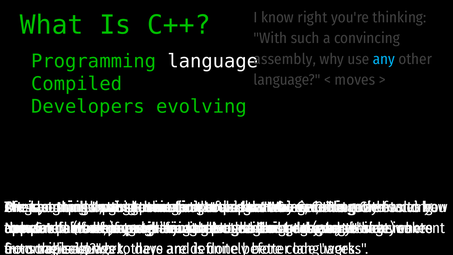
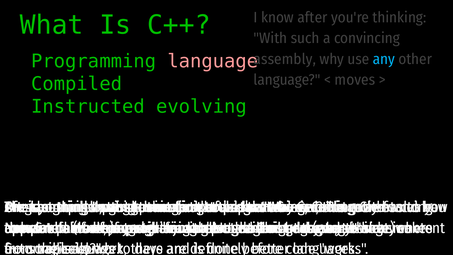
know right: right -> after
language at (213, 61) colour: white -> pink
Developers at (88, 106): Developers -> Instructed
